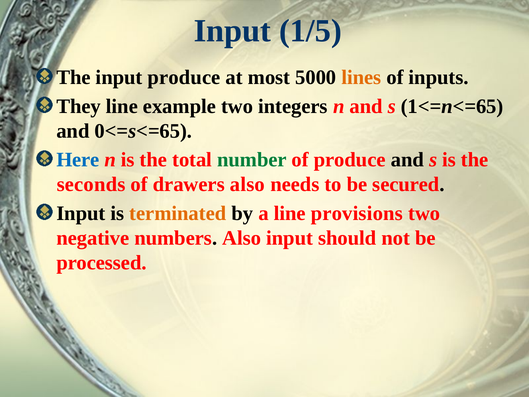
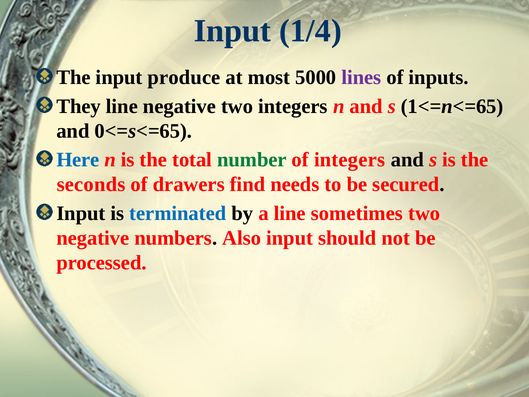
1/5: 1/5 -> 1/4
lines colour: orange -> purple
line example: example -> negative
of produce: produce -> integers
drawers also: also -> find
terminated colour: orange -> blue
provisions: provisions -> sometimes
